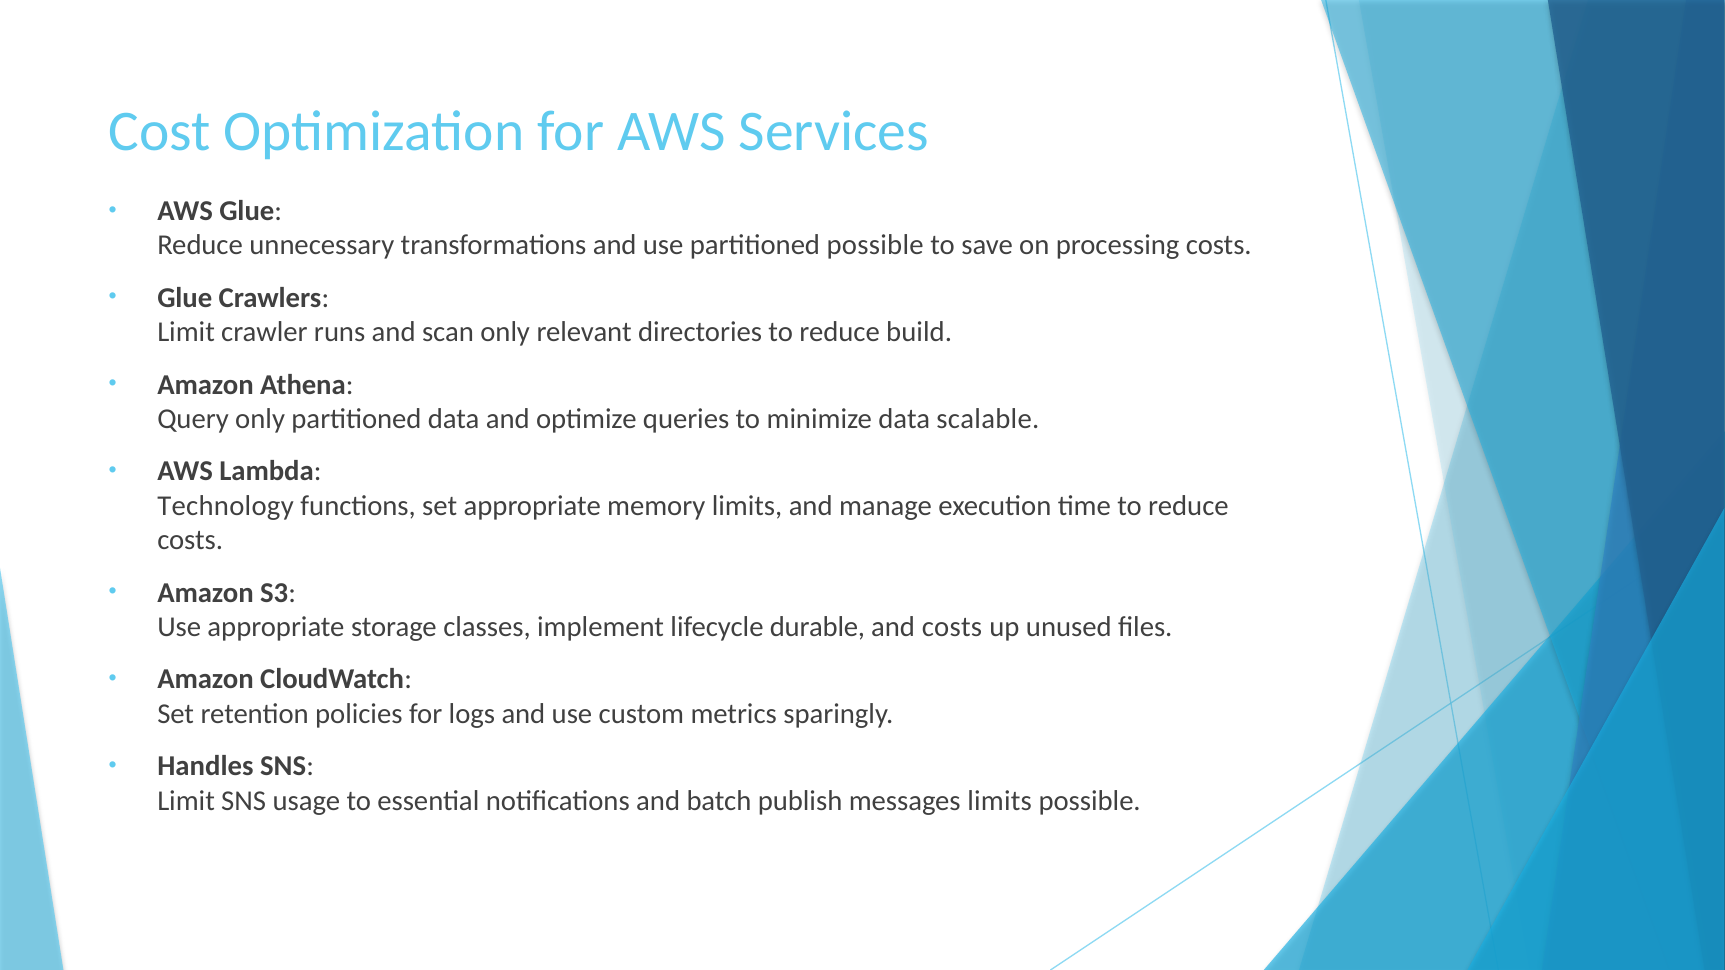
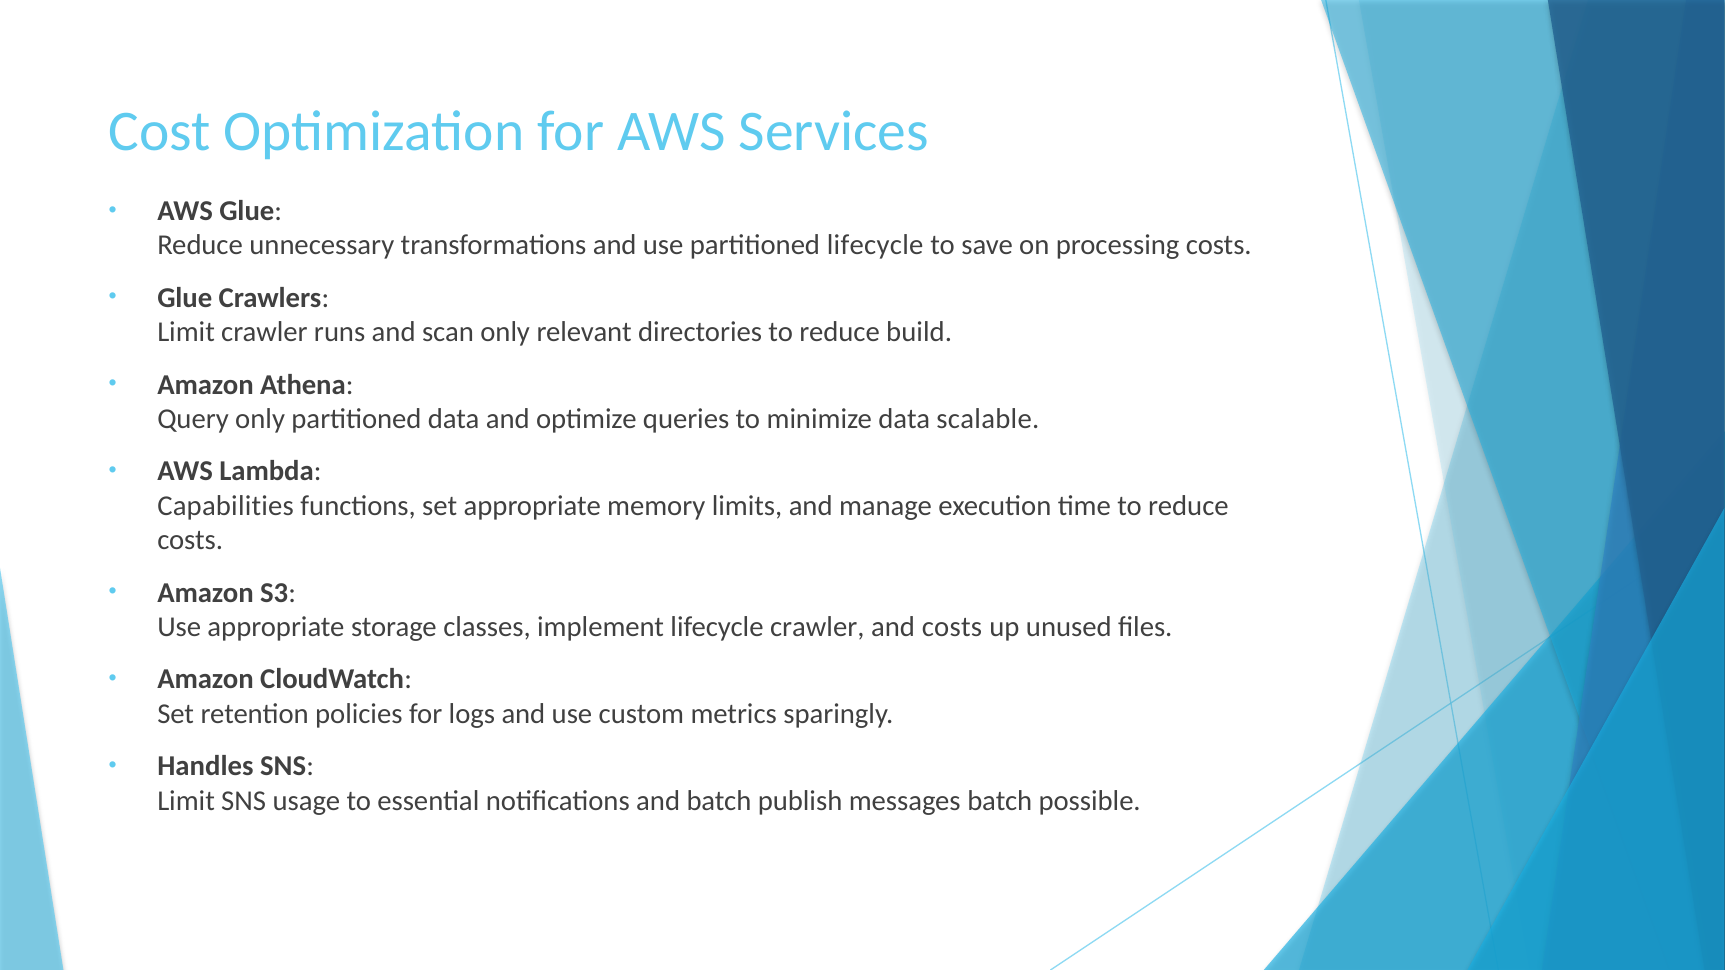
partitioned possible: possible -> lifecycle
Technology: Technology -> Capabilities
lifecycle durable: durable -> crawler
messages limits: limits -> batch
